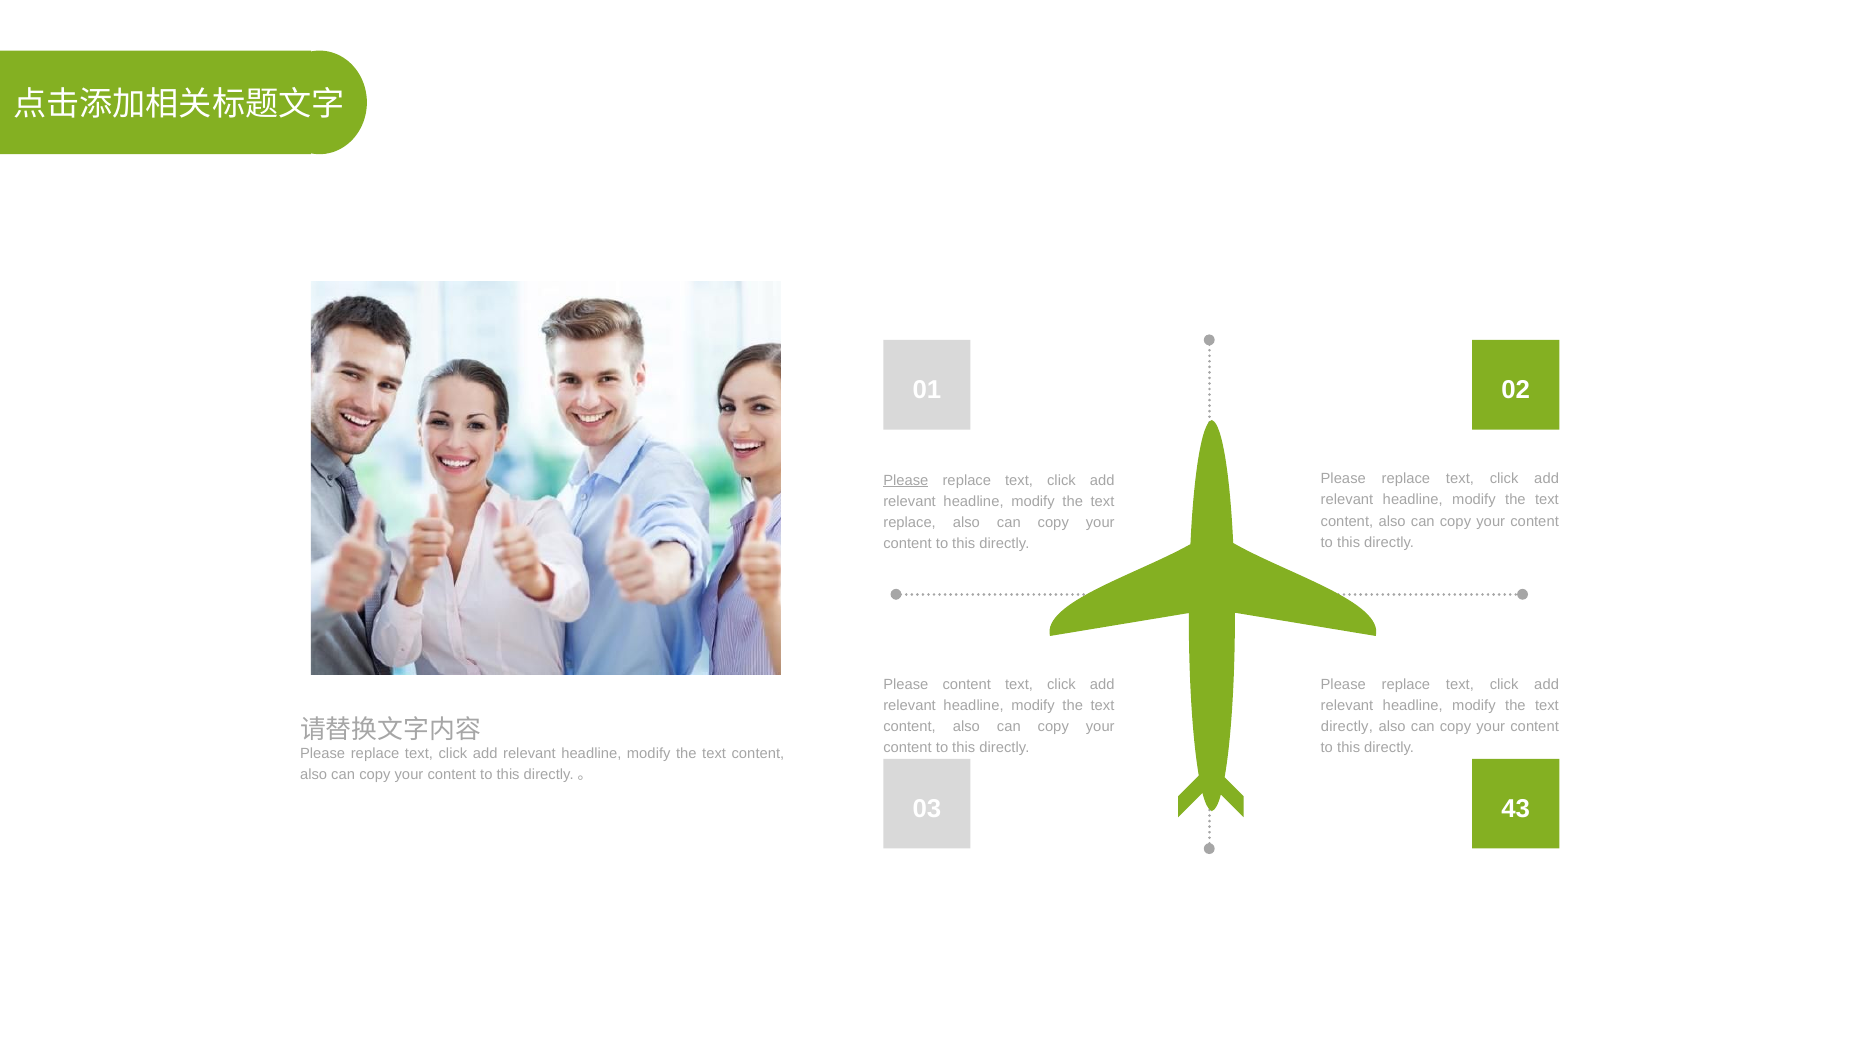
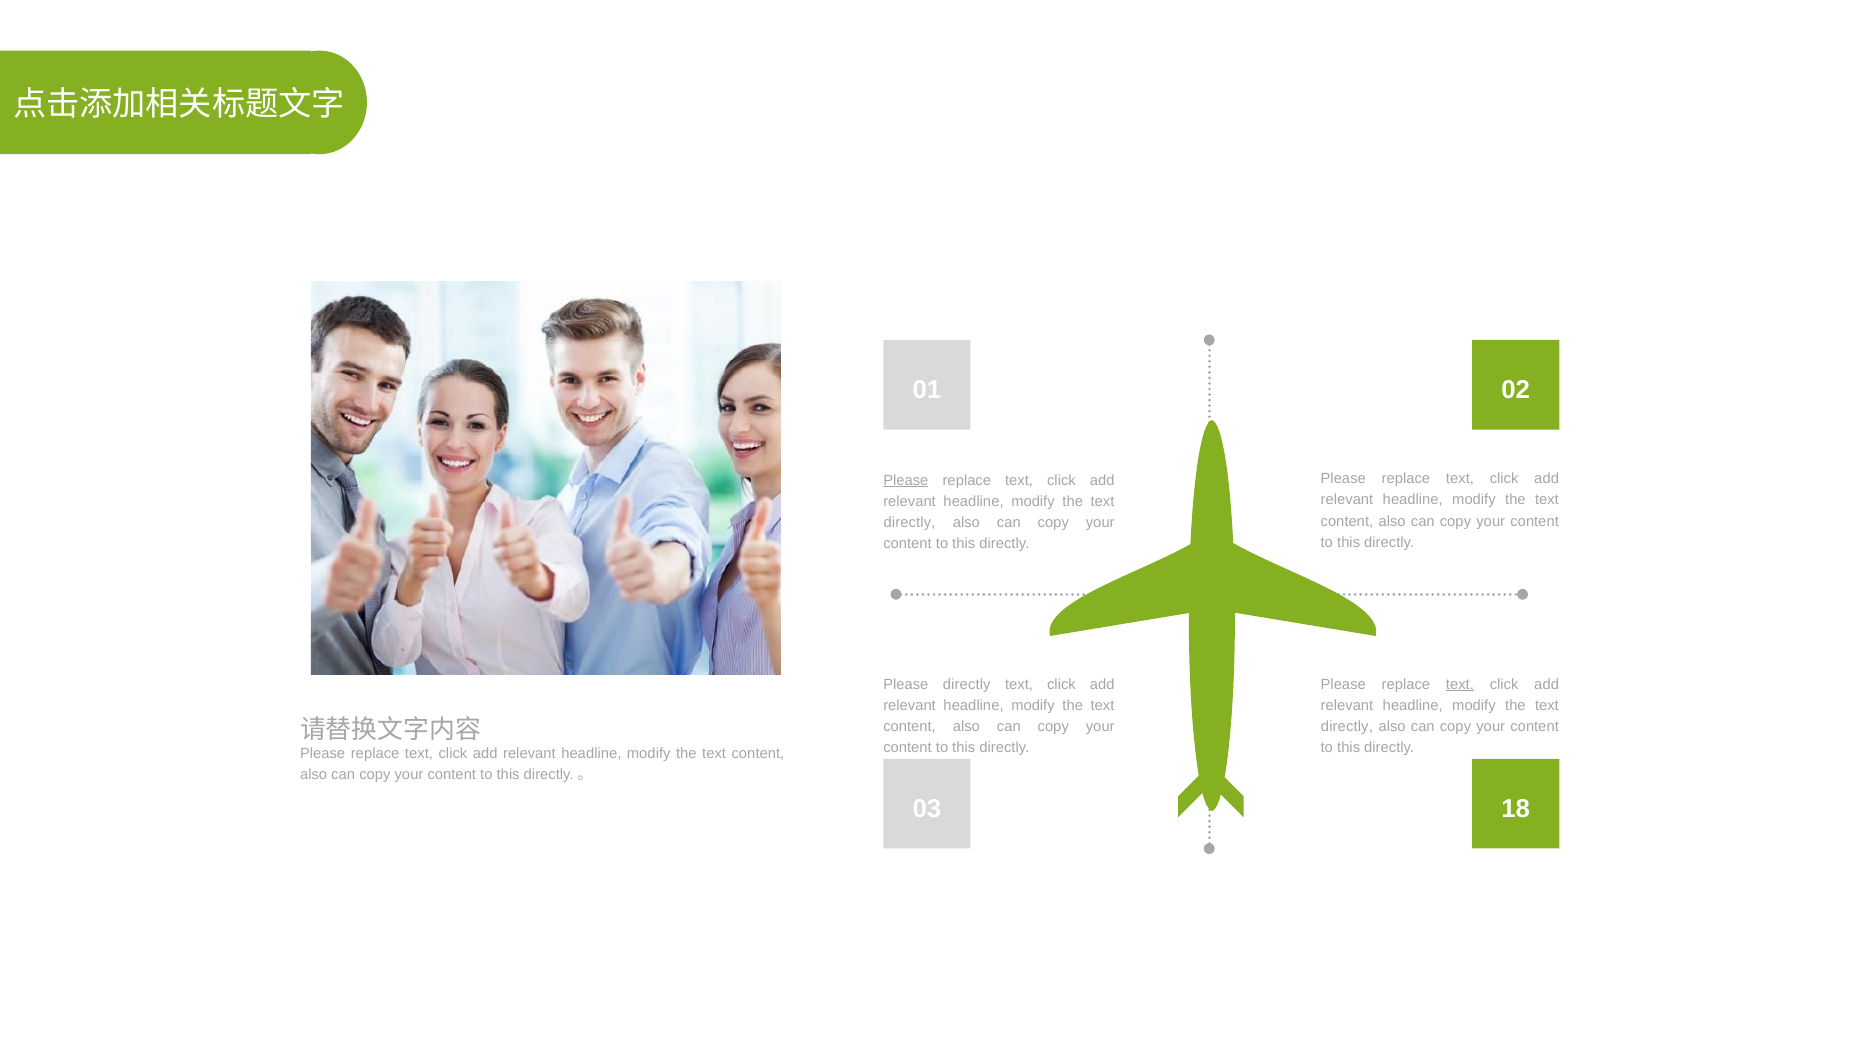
replace at (910, 523): replace -> directly
Please content: content -> directly
text at (1460, 684) underline: none -> present
43: 43 -> 18
